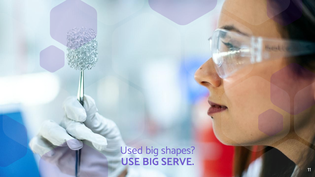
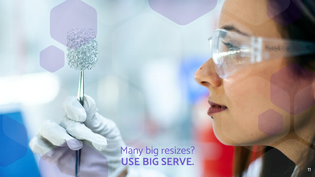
Used: Used -> Many
shapes: shapes -> resizes
